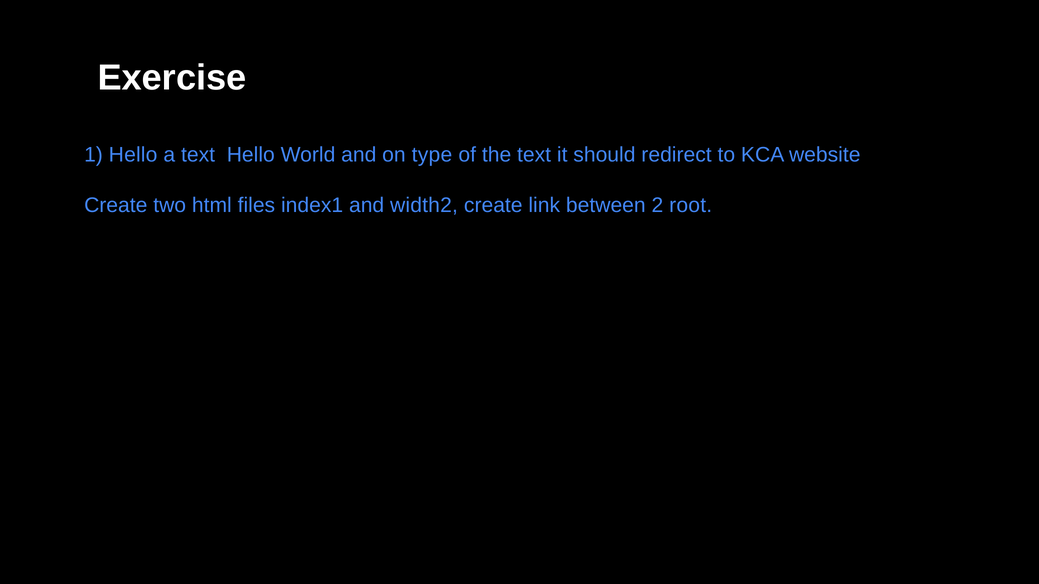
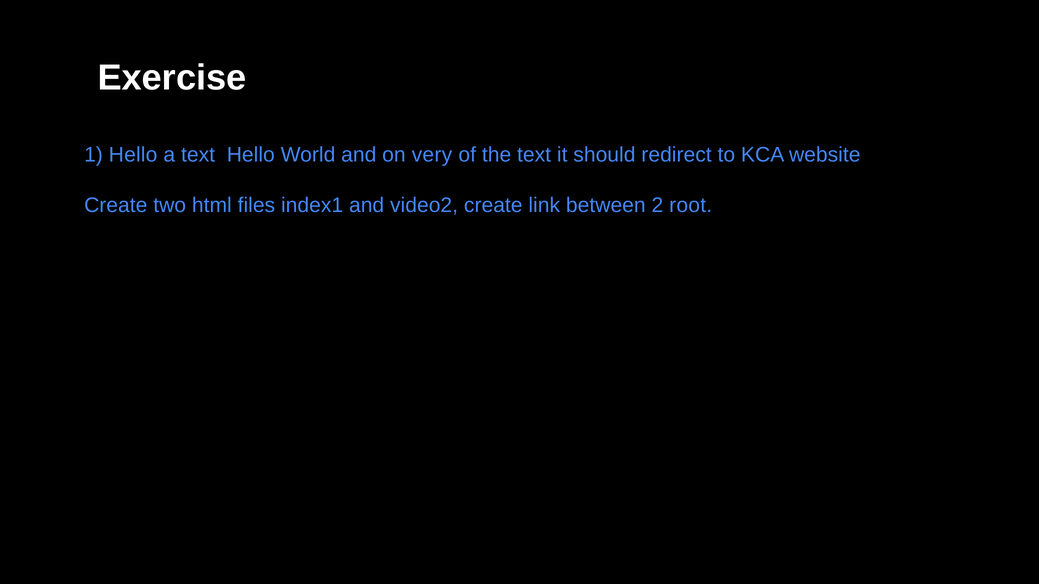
type: type -> very
width2: width2 -> video2
